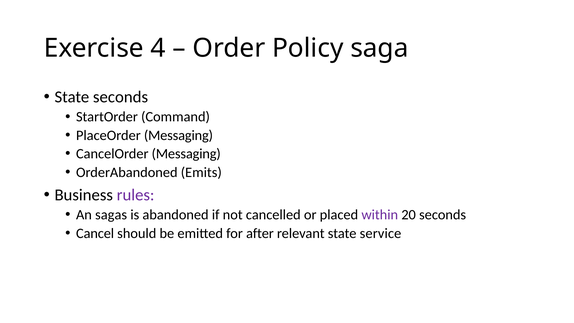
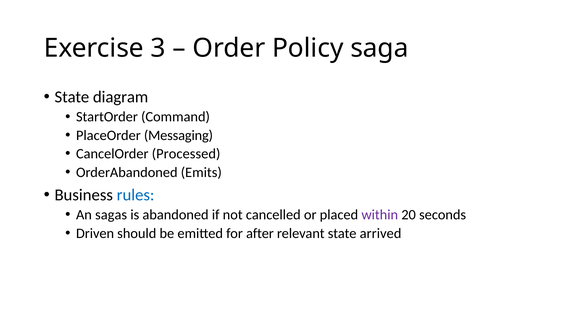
4: 4 -> 3
State seconds: seconds -> diagram
CancelOrder Messaging: Messaging -> Processed
rules colour: purple -> blue
Cancel: Cancel -> Driven
service: service -> arrived
